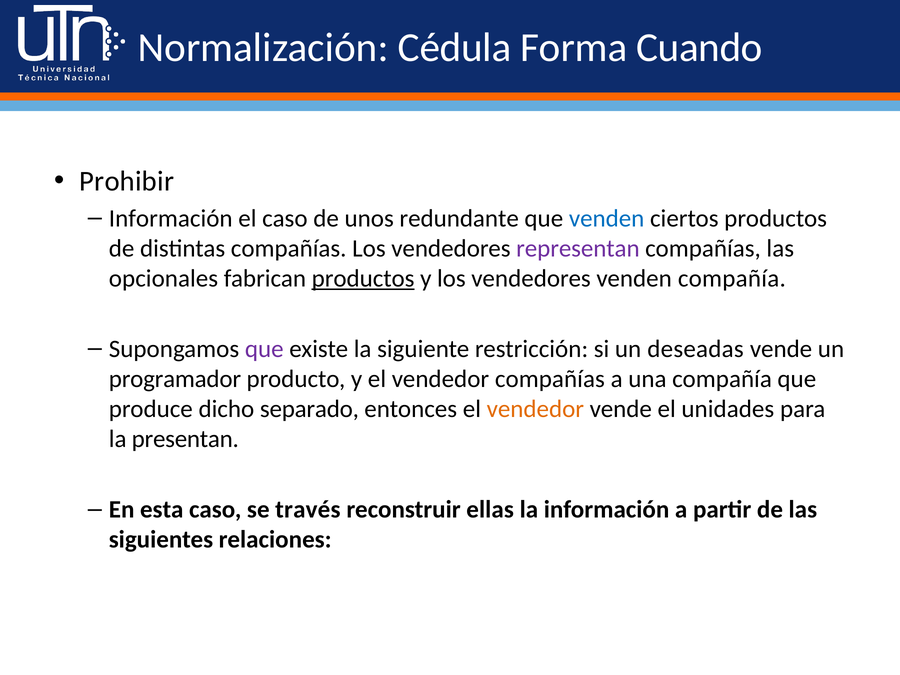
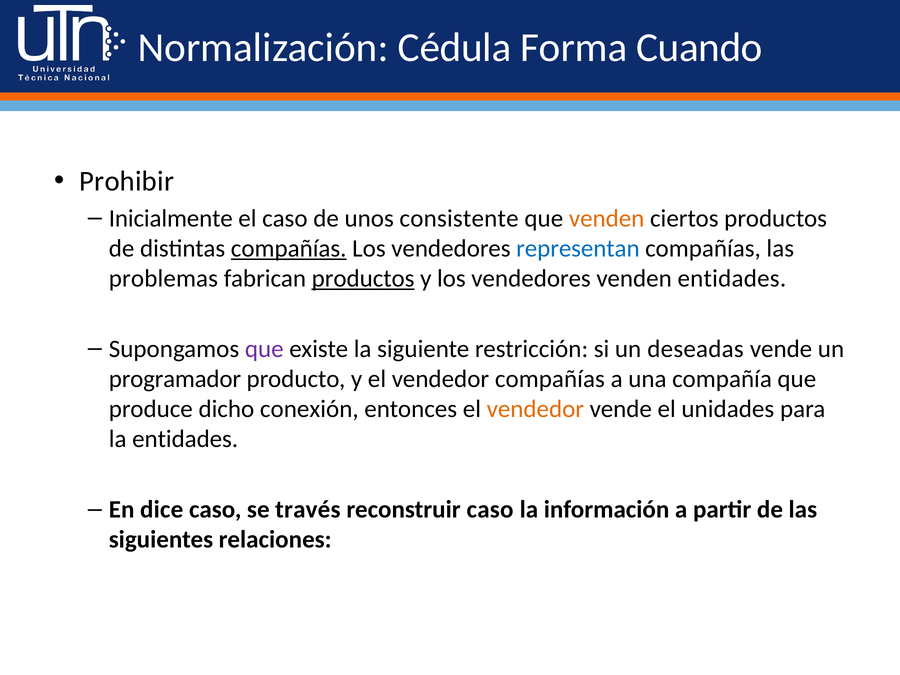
Información at (171, 218): Información -> Inicialmente
redundante: redundante -> consistente
venden at (607, 218) colour: blue -> orange
compañías at (289, 248) underline: none -> present
representan colour: purple -> blue
opcionales: opcionales -> problemas
venden compañía: compañía -> entidades
separado: separado -> conexión
la presentan: presentan -> entidades
esta: esta -> dice
reconstruir ellas: ellas -> caso
